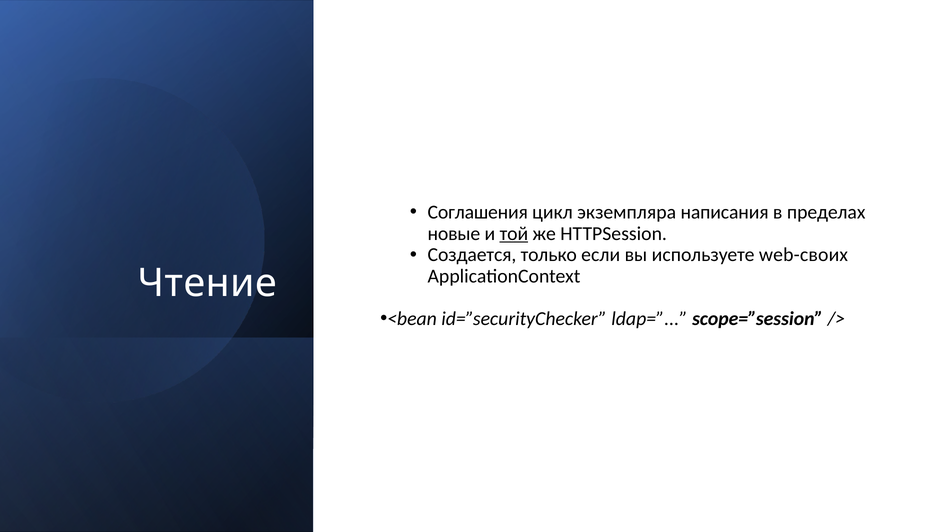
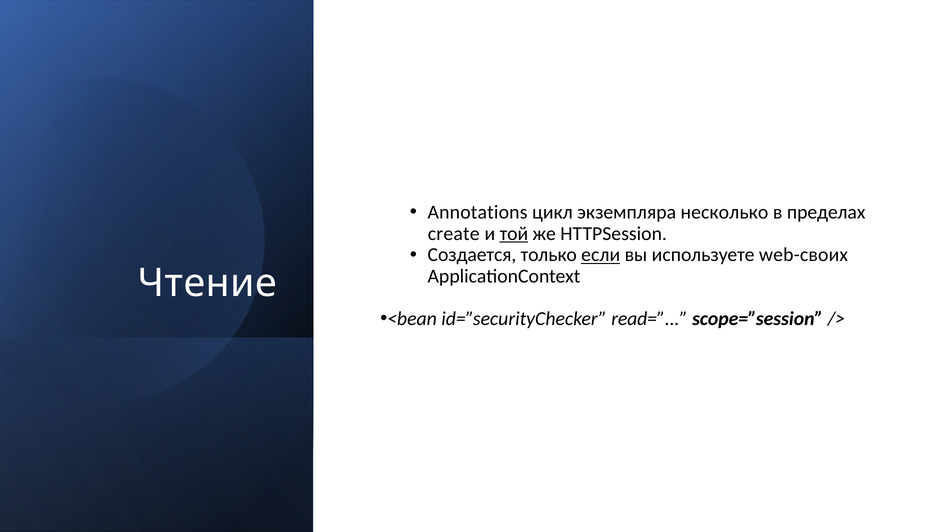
Соглашения: Соглашения -> Annotations
написания: написания -> несколько
новые: новые -> create
если underline: none -> present
ldap=: ldap= -> read=
